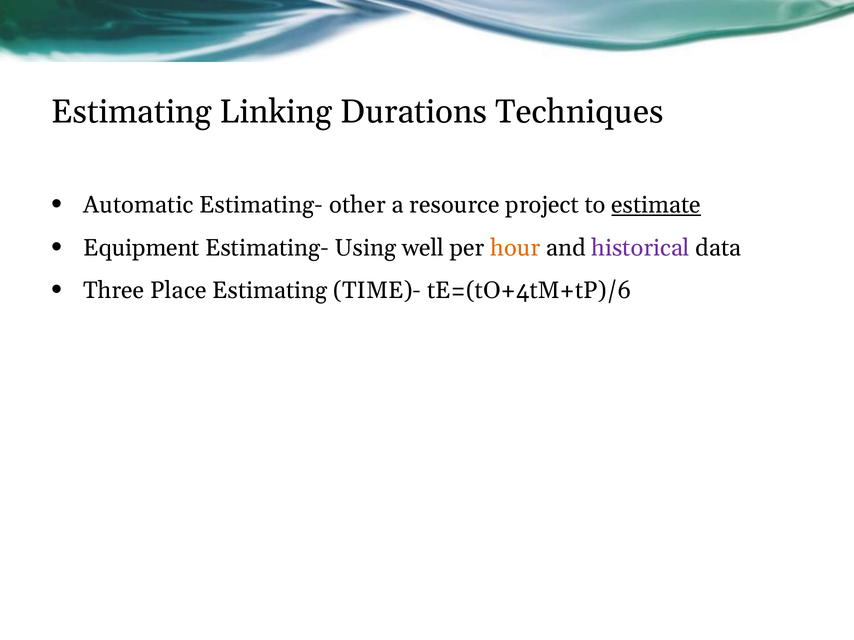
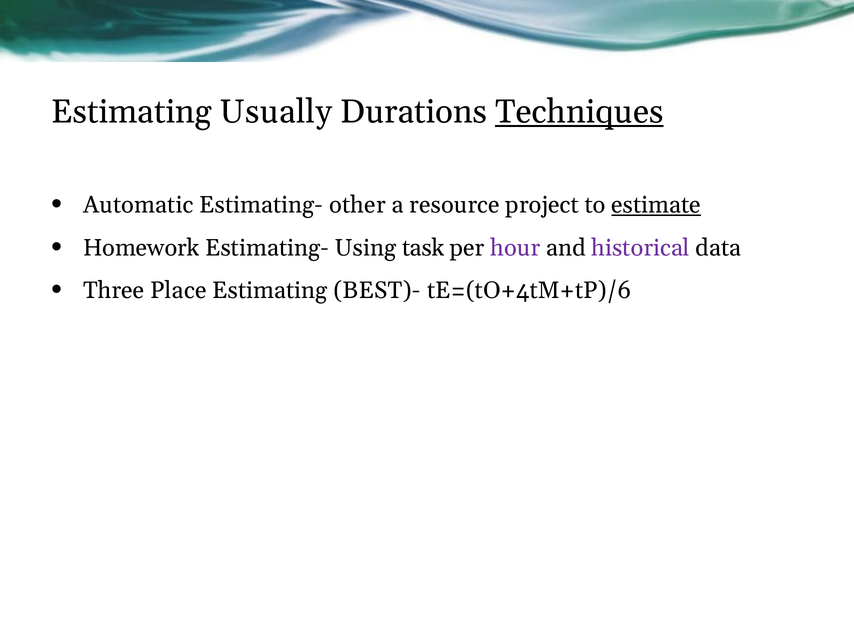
Linking: Linking -> Usually
Techniques underline: none -> present
Equipment: Equipment -> Homework
well: well -> task
hour colour: orange -> purple
TIME)-: TIME)- -> BEST)-
